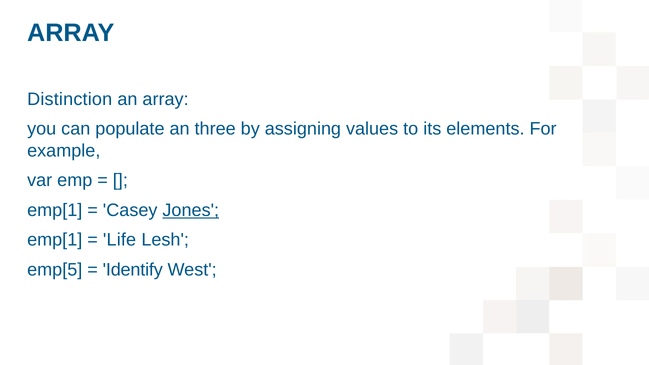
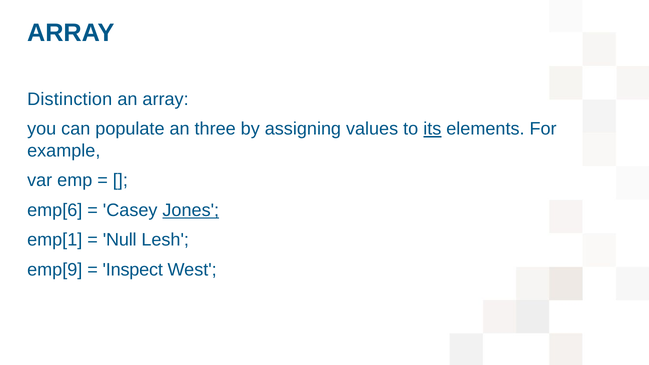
its underline: none -> present
emp[1 at (55, 210): emp[1 -> emp[6
Life: Life -> Null
emp[5: emp[5 -> emp[9
Identify: Identify -> Inspect
